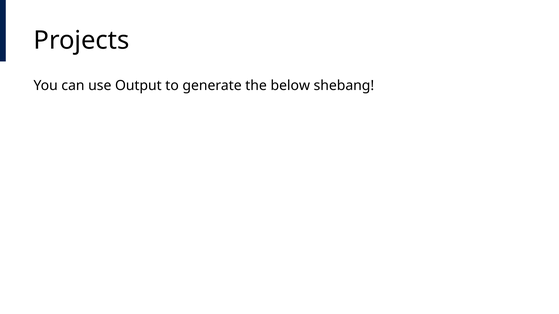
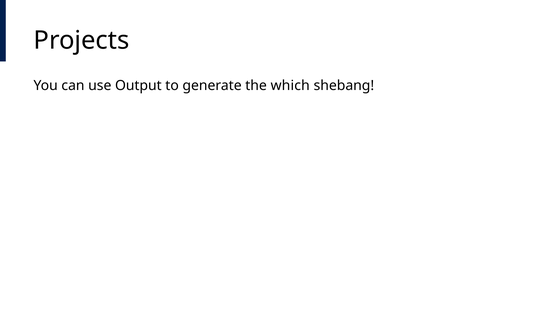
below: below -> which
